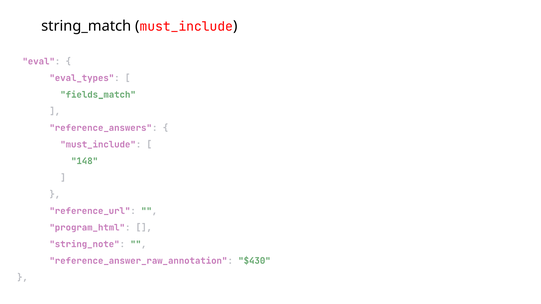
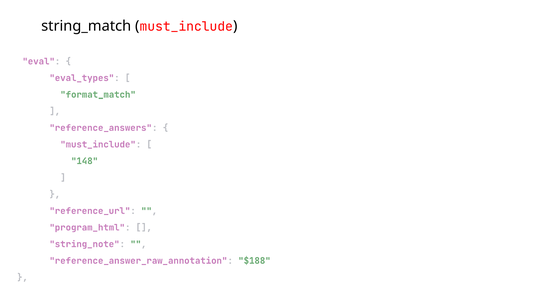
fields_match: fields_match -> format_match
$430: $430 -> $188
